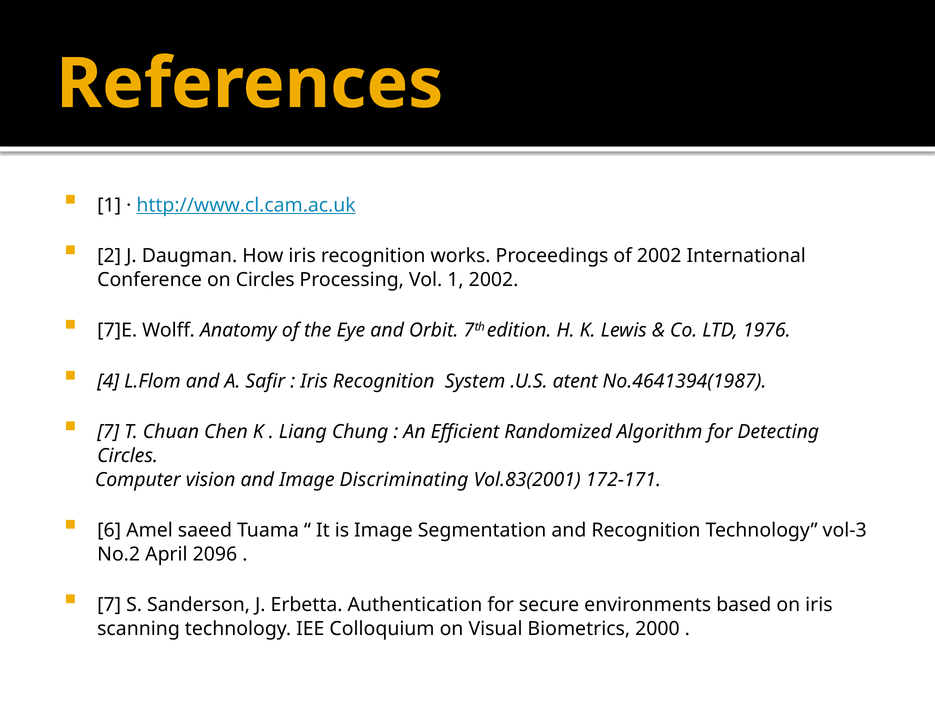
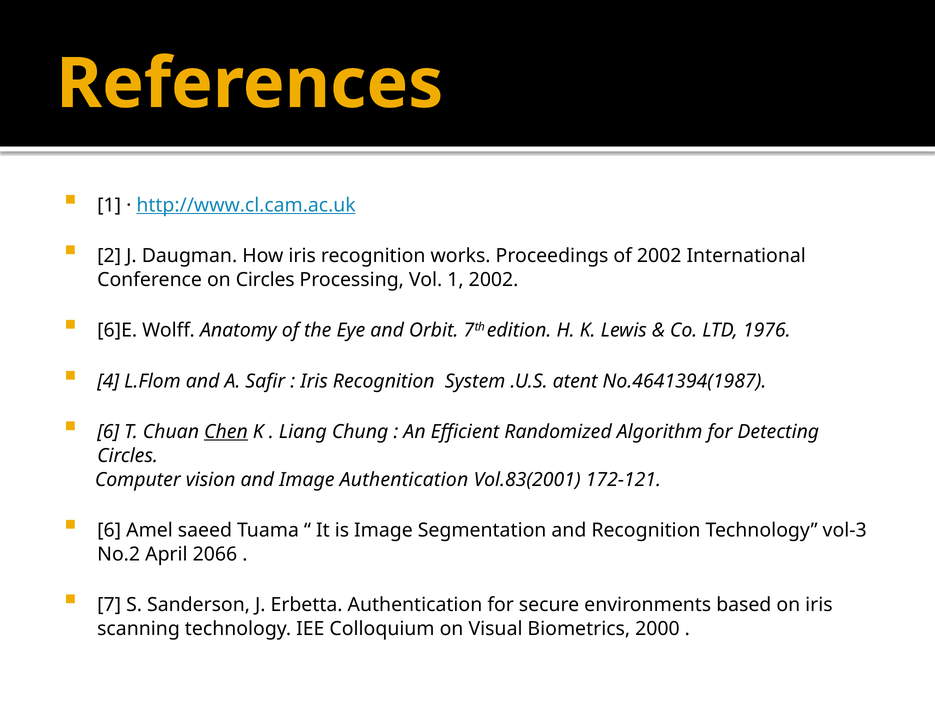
7]E: 7]E -> 6]E
7 at (108, 432): 7 -> 6
Chen underline: none -> present
Image Discriminating: Discriminating -> Authentication
172-171: 172-171 -> 172-121
2096: 2096 -> 2066
